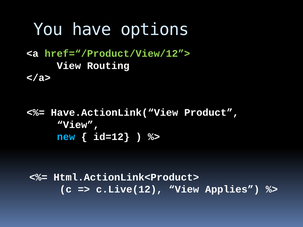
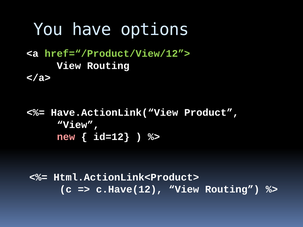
new colour: light blue -> pink
c.Live(12: c.Live(12 -> c.Have(12
Applies at (232, 190): Applies -> Routing
